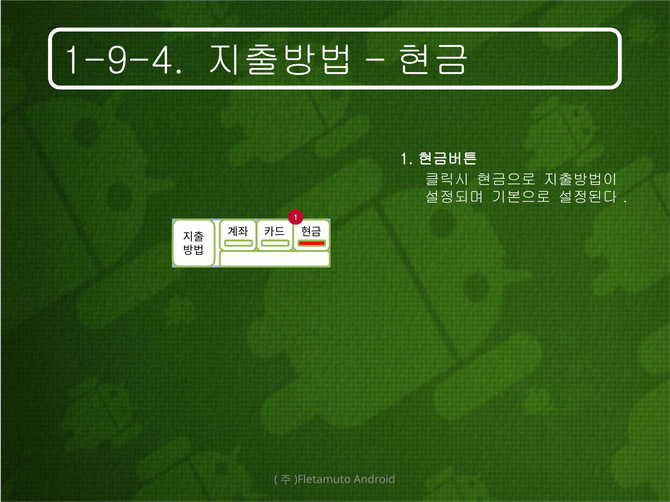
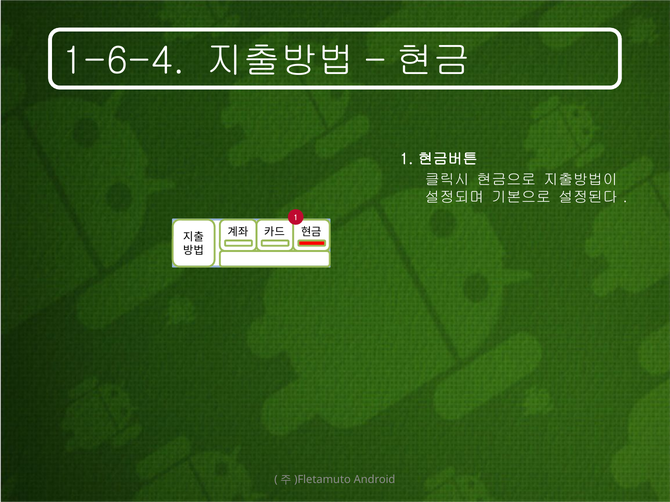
1-9-4: 1-9-4 -> 1-6-4
